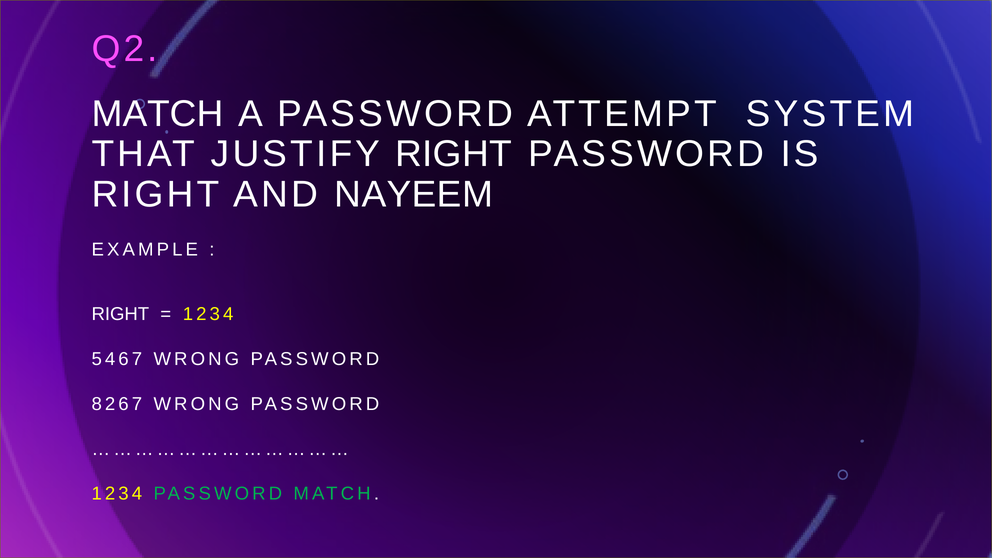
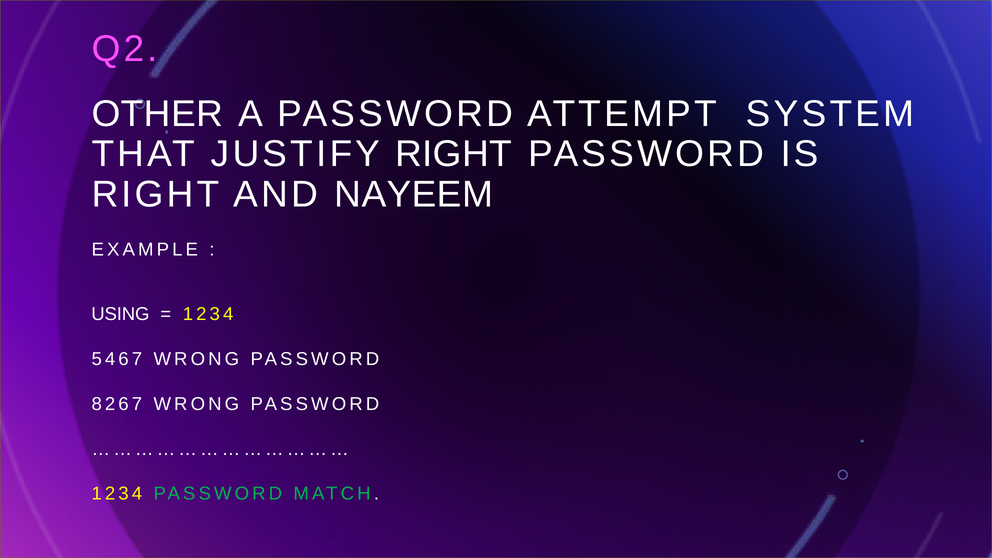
MATCH at (158, 114): MATCH -> OTHER
RIGHT at (120, 314): RIGHT -> USING
